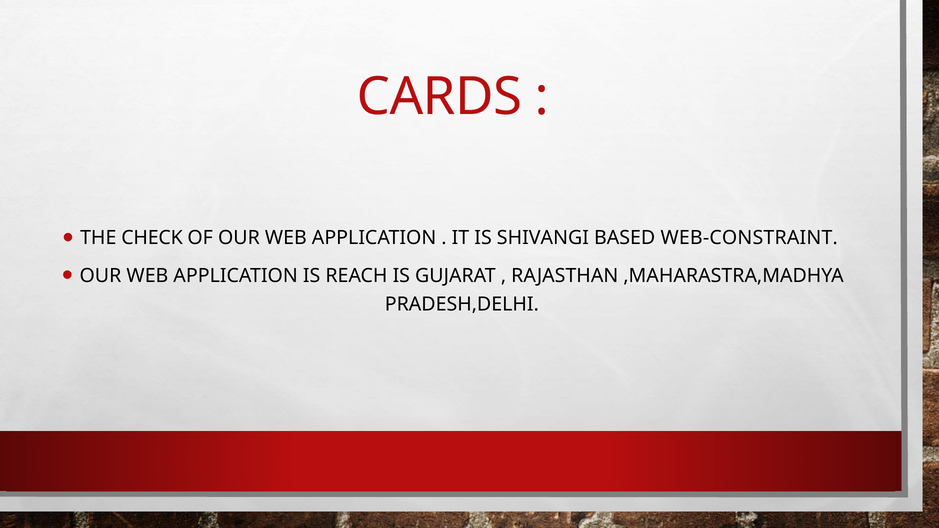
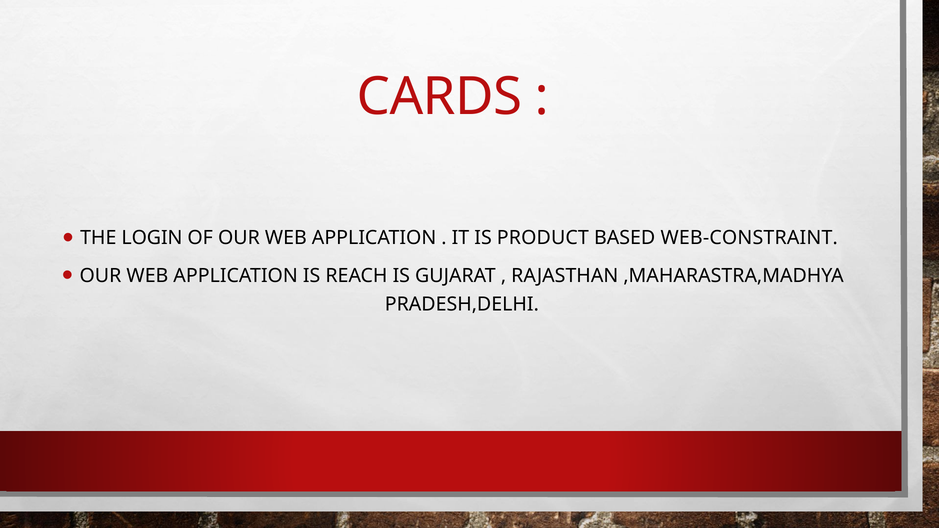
CHECK: CHECK -> LOGIN
SHIVANGI: SHIVANGI -> PRODUCT
